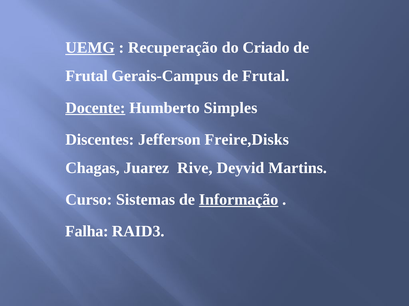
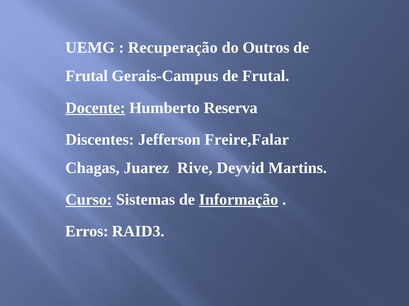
UEMG underline: present -> none
Criado: Criado -> Outros
Simples: Simples -> Reserva
Freire,Disks: Freire,Disks -> Freire,Falar
Curso underline: none -> present
Falha: Falha -> Erros
